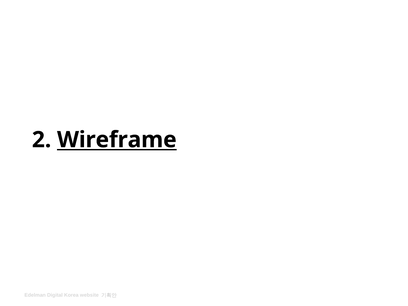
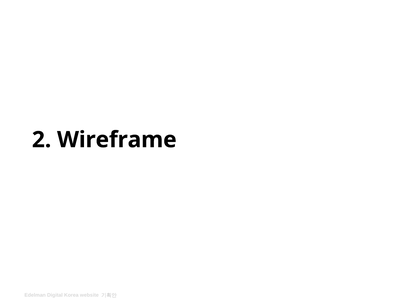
Wireframe underline: present -> none
